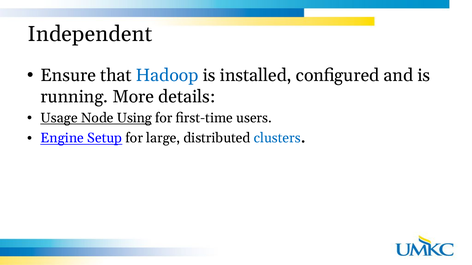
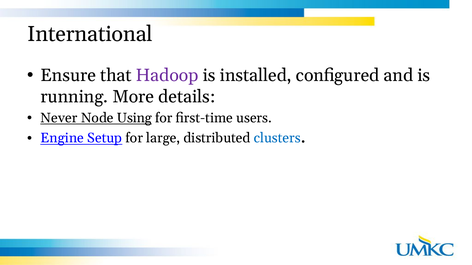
Independent: Independent -> International
Hadoop colour: blue -> purple
Usage: Usage -> Never
